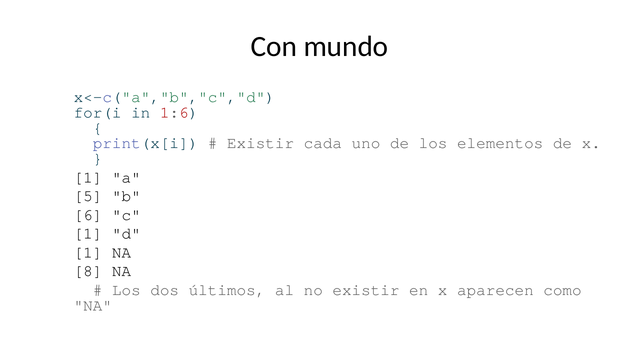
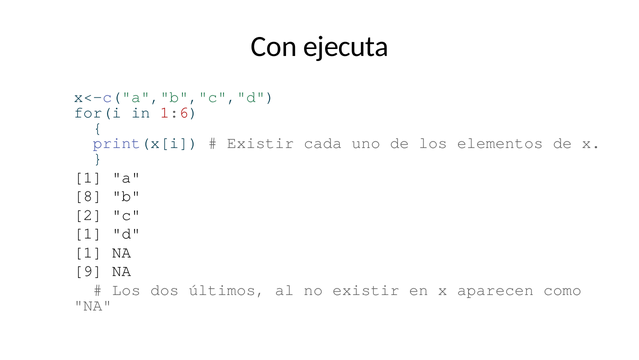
mundo: mundo -> ejecuta
5: 5 -> 8
6: 6 -> 2
8: 8 -> 9
